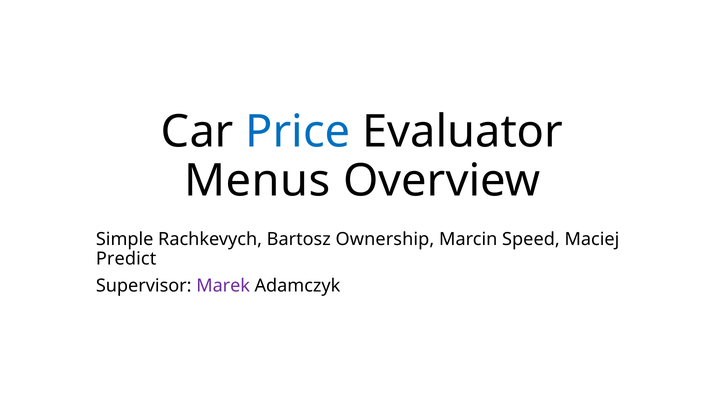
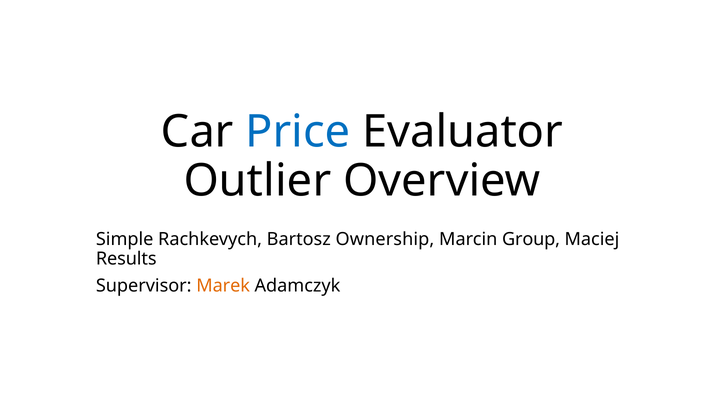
Menus: Menus -> Outlier
Speed: Speed -> Group
Predict: Predict -> Results
Marek colour: purple -> orange
